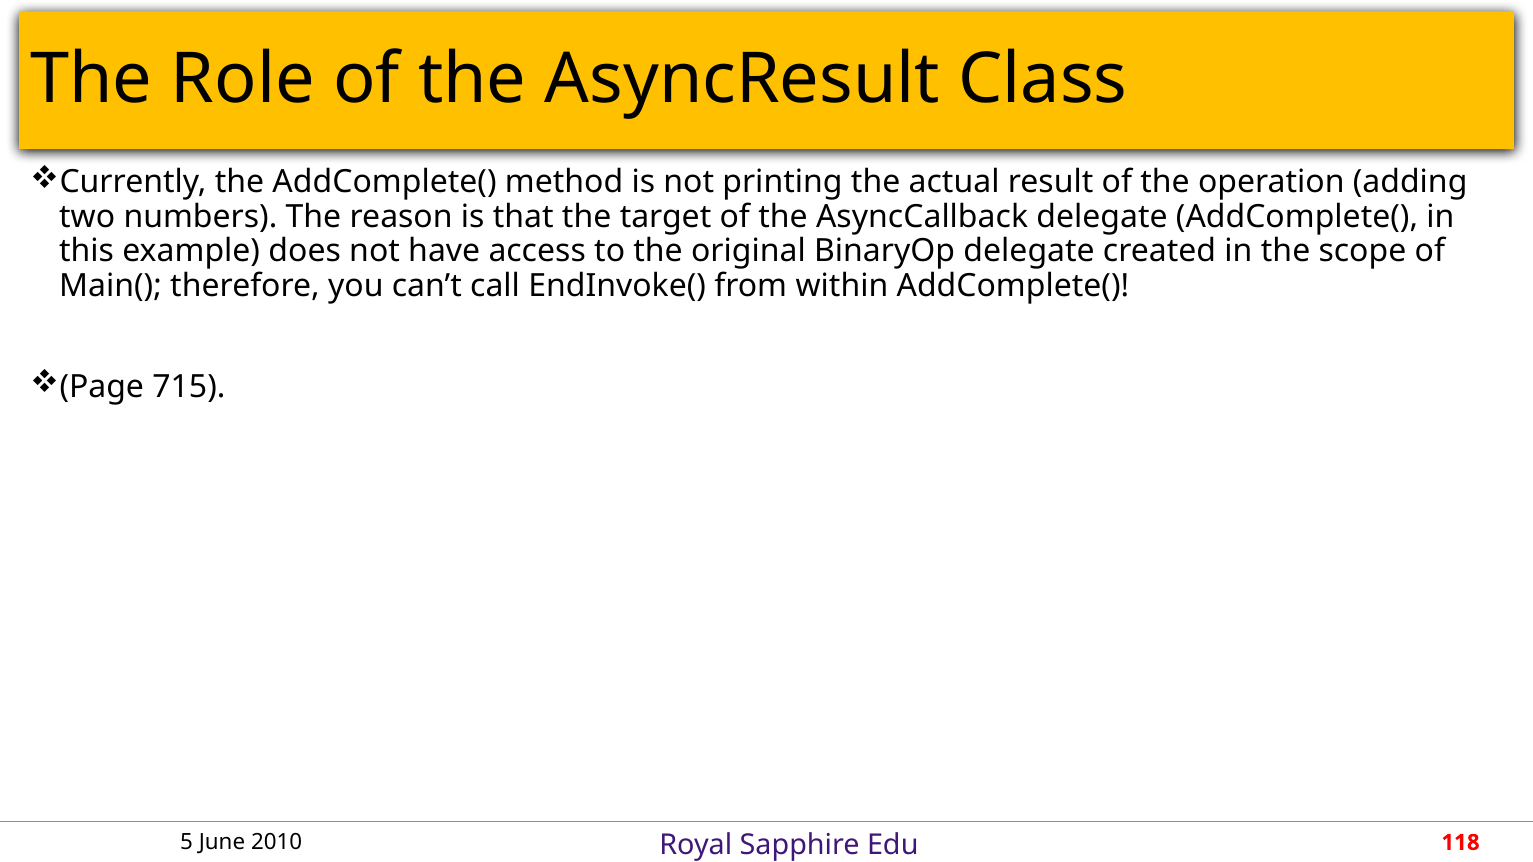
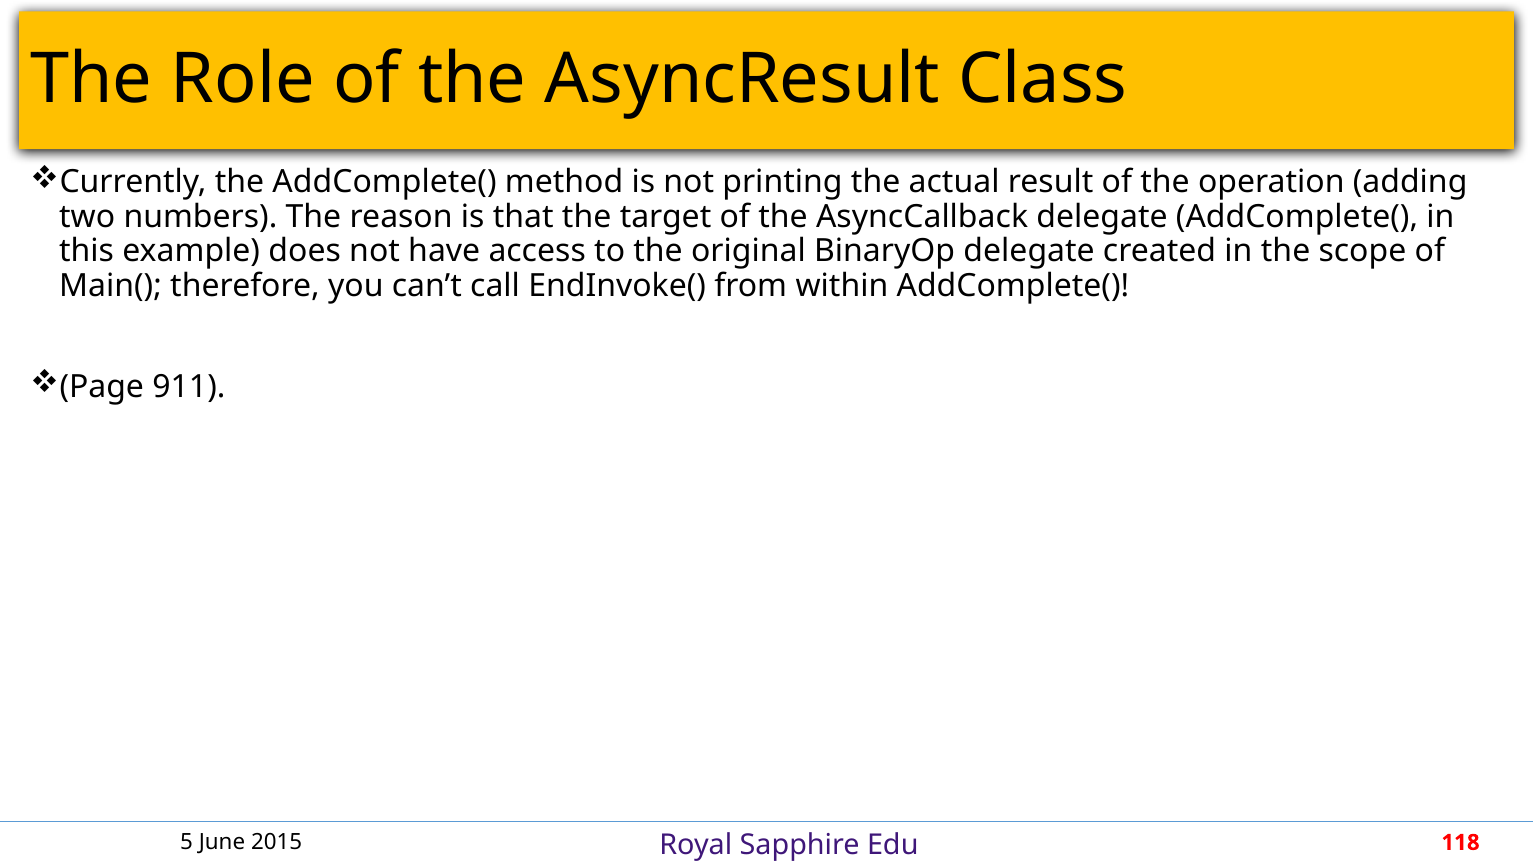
715: 715 -> 911
2010: 2010 -> 2015
